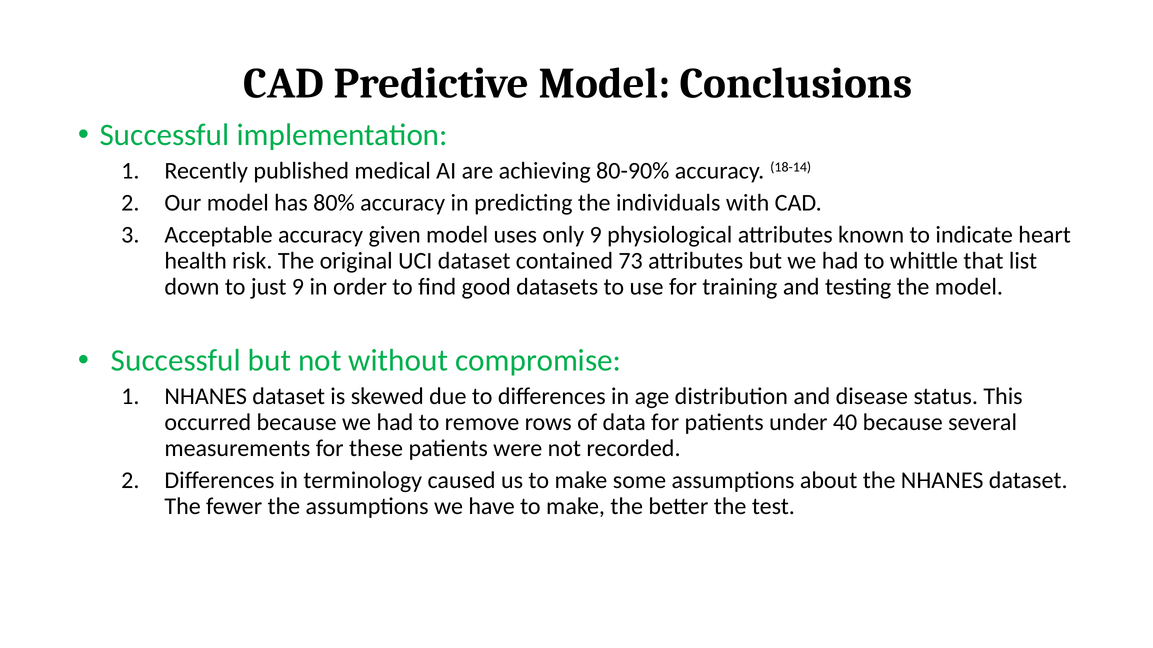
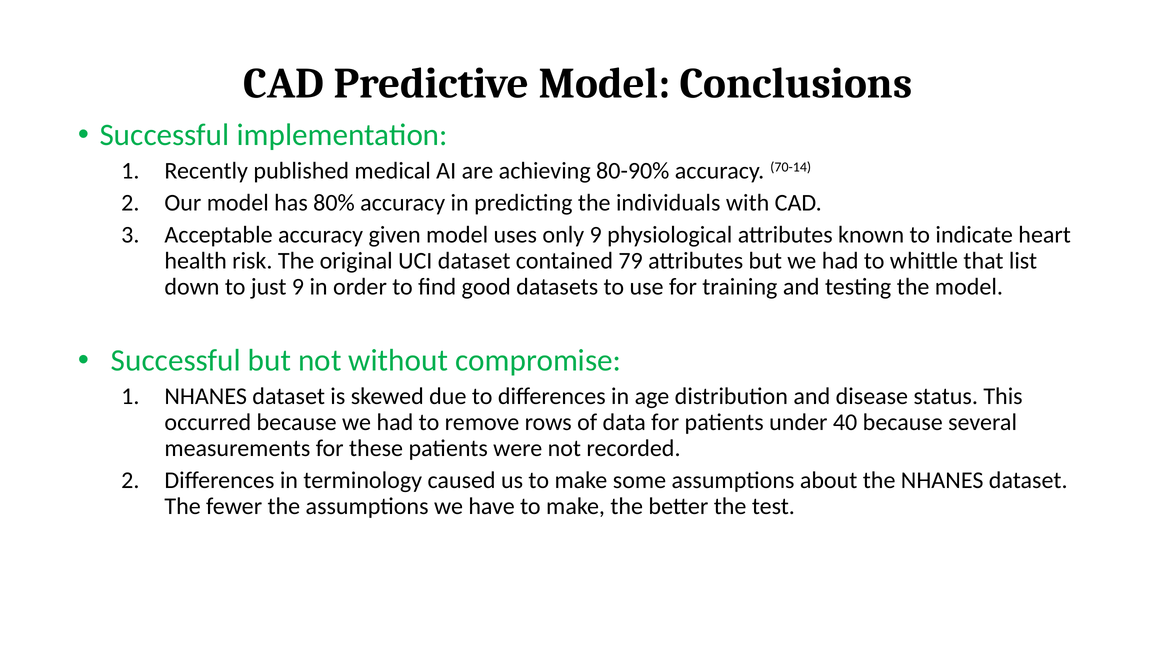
18-14: 18-14 -> 70-14
73: 73 -> 79
